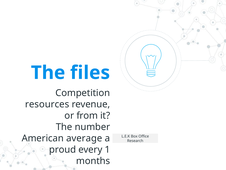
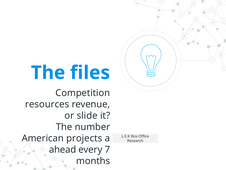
from: from -> slide
average: average -> projects
proud: proud -> ahead
1: 1 -> 7
